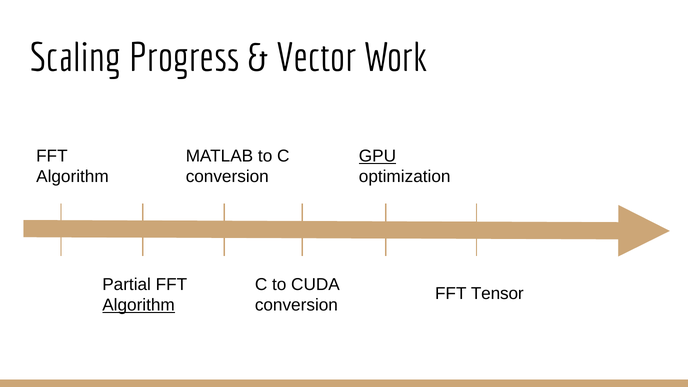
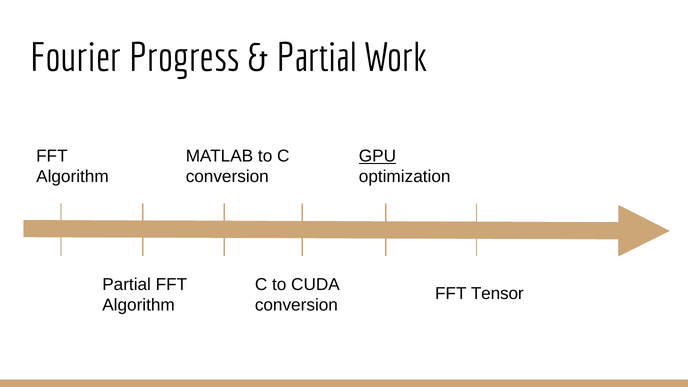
Scaling: Scaling -> Fourier
Vector at (317, 58): Vector -> Partial
Algorithm at (139, 305) underline: present -> none
